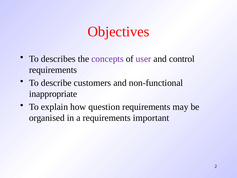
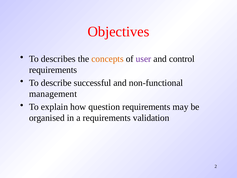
concepts colour: purple -> orange
customers: customers -> successful
inappropriate: inappropriate -> management
important: important -> validation
